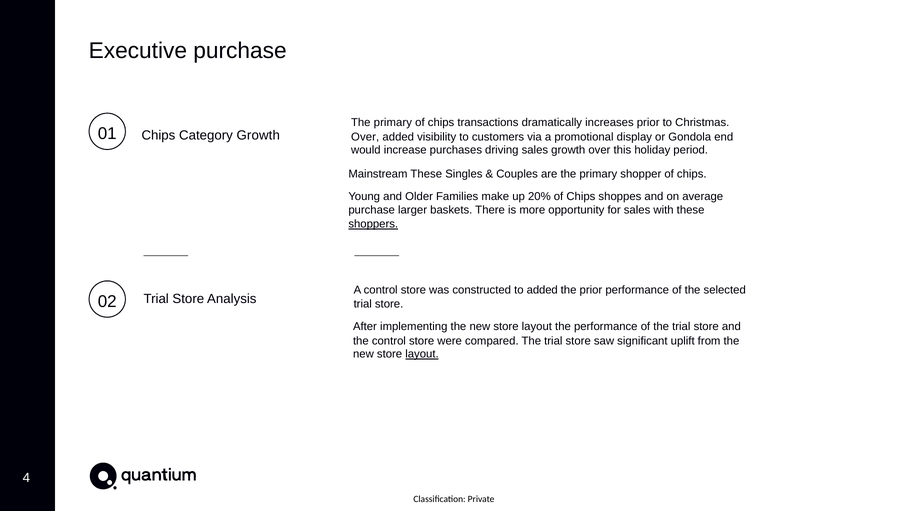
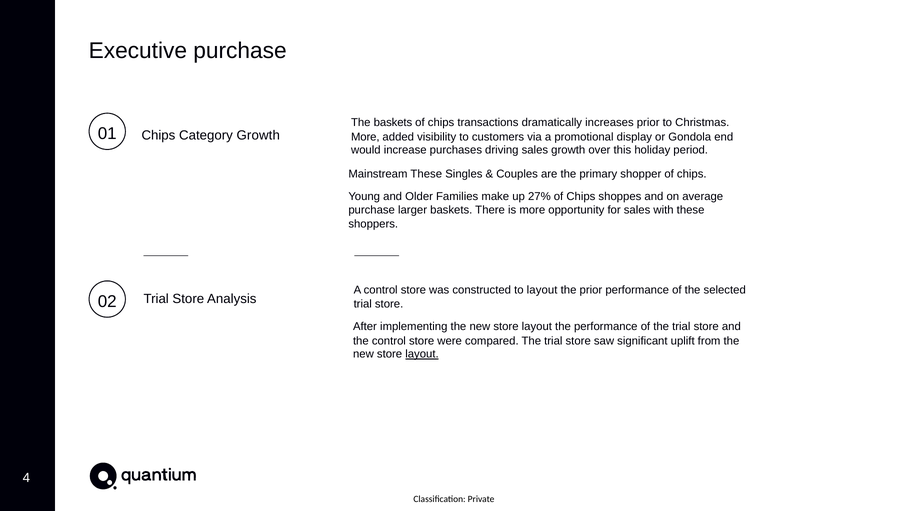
primary at (393, 123): primary -> baskets
Over at (365, 137): Over -> More
20%: 20% -> 27%
shoppers underline: present -> none
to added: added -> layout
